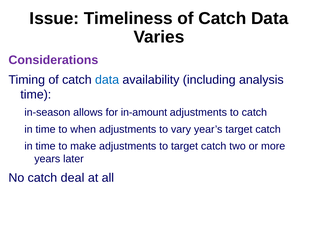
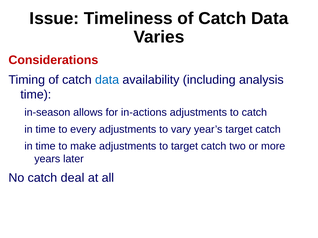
Considerations colour: purple -> red
in-amount: in-amount -> in-actions
when: when -> every
